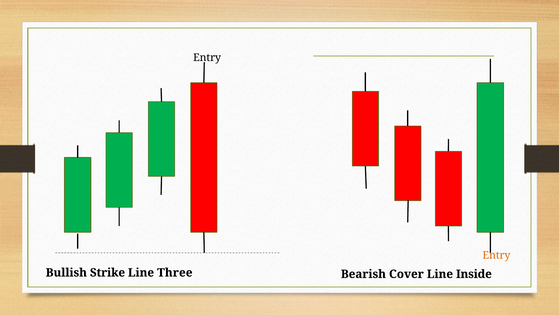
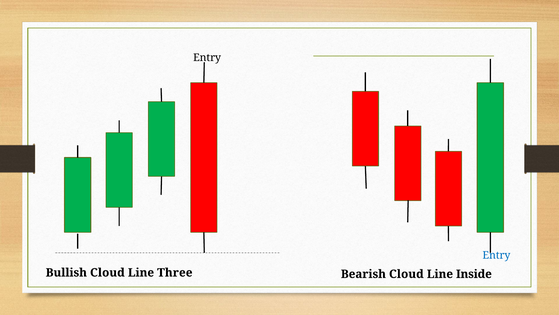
Entry at (496, 255) colour: orange -> blue
Bullish Strike: Strike -> Cloud
Bearish Cover: Cover -> Cloud
